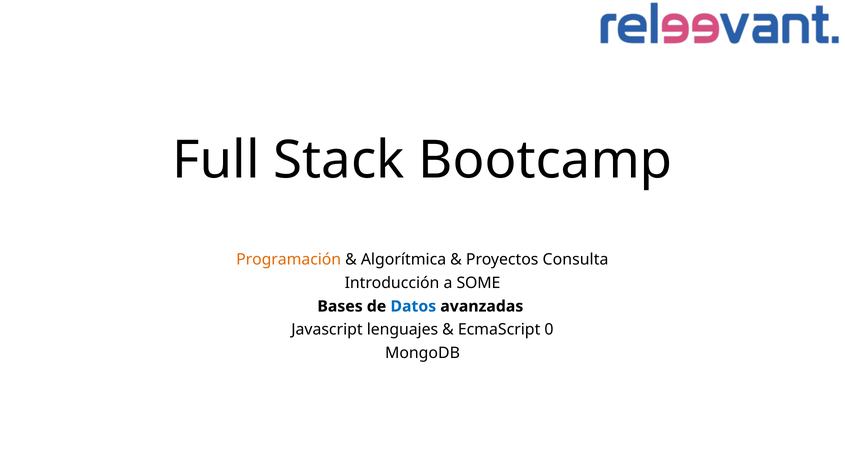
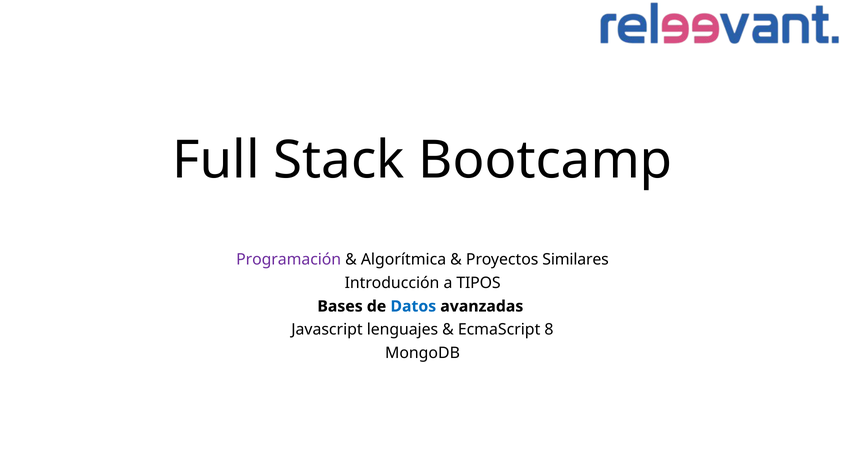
Programación colour: orange -> purple
Consulta: Consulta -> Similares
SOME: SOME -> TIPOS
0: 0 -> 8
